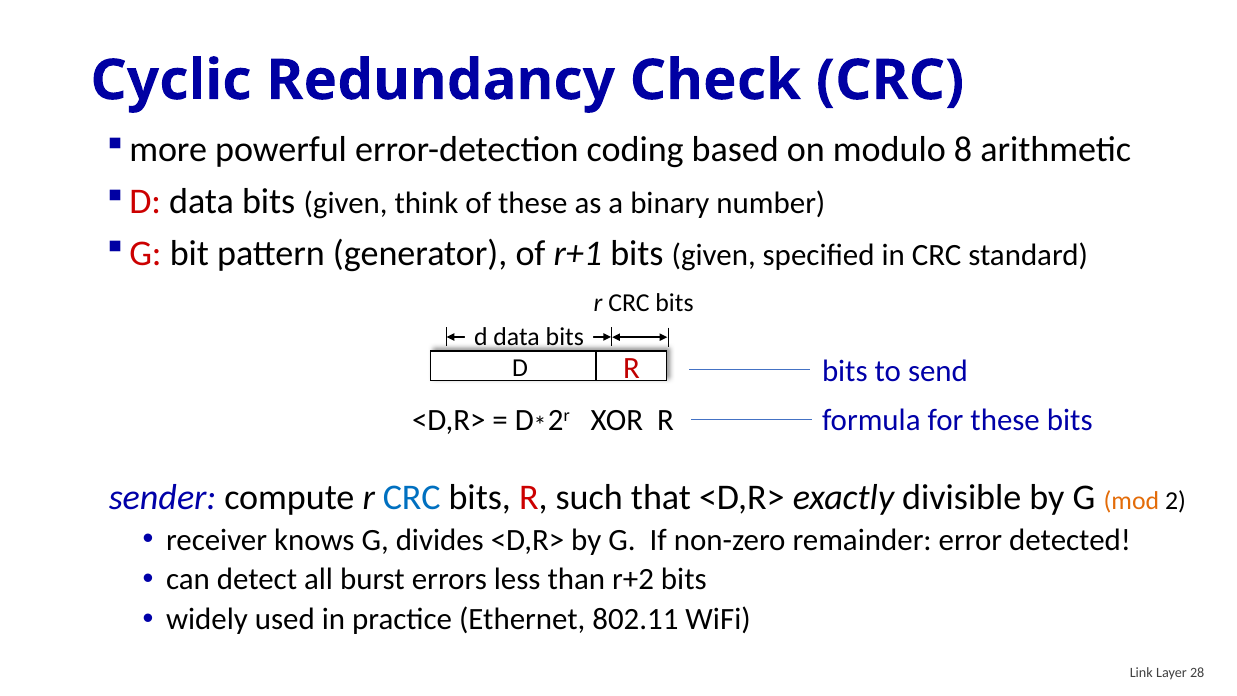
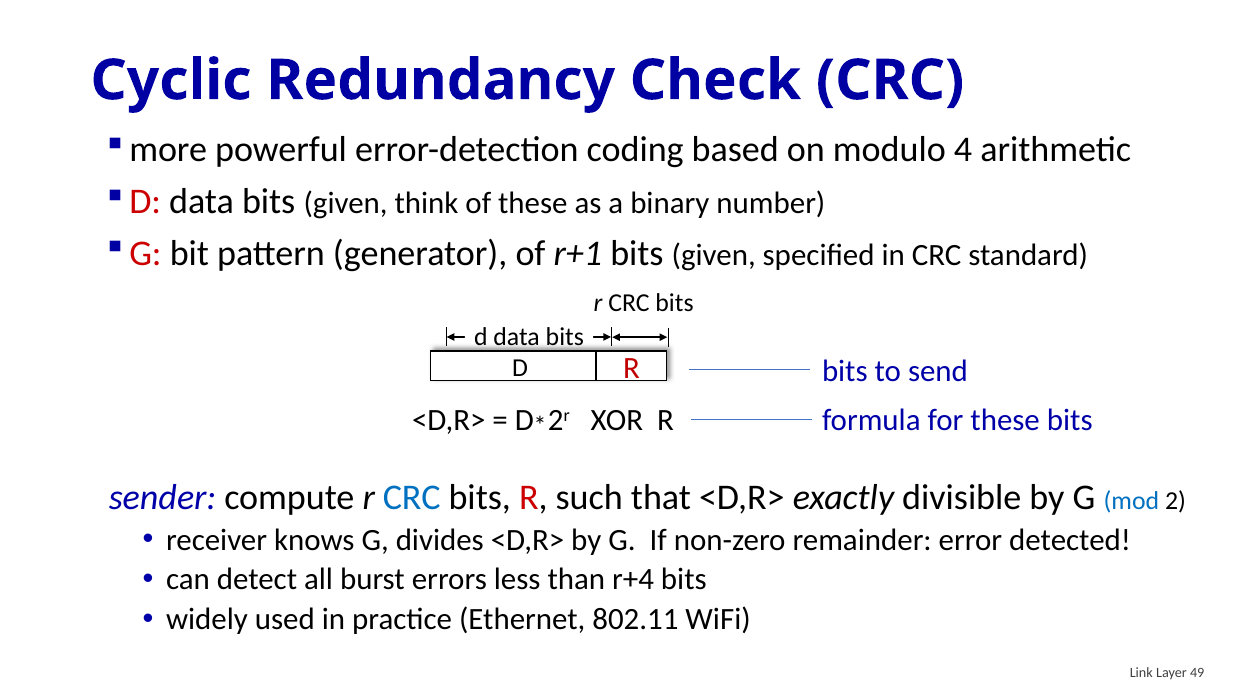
8: 8 -> 4
mod colour: orange -> blue
r+2: r+2 -> r+4
28: 28 -> 49
